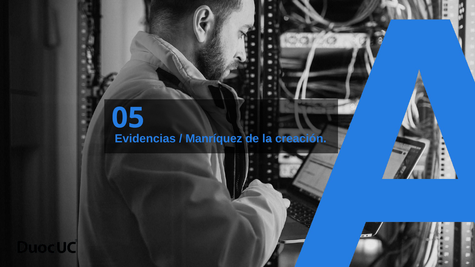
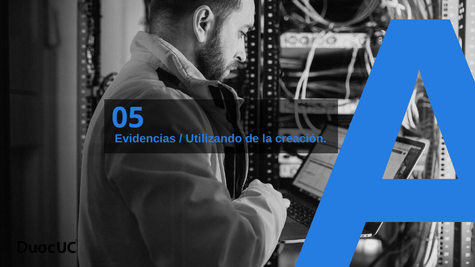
Manríquez: Manríquez -> Utilizando
